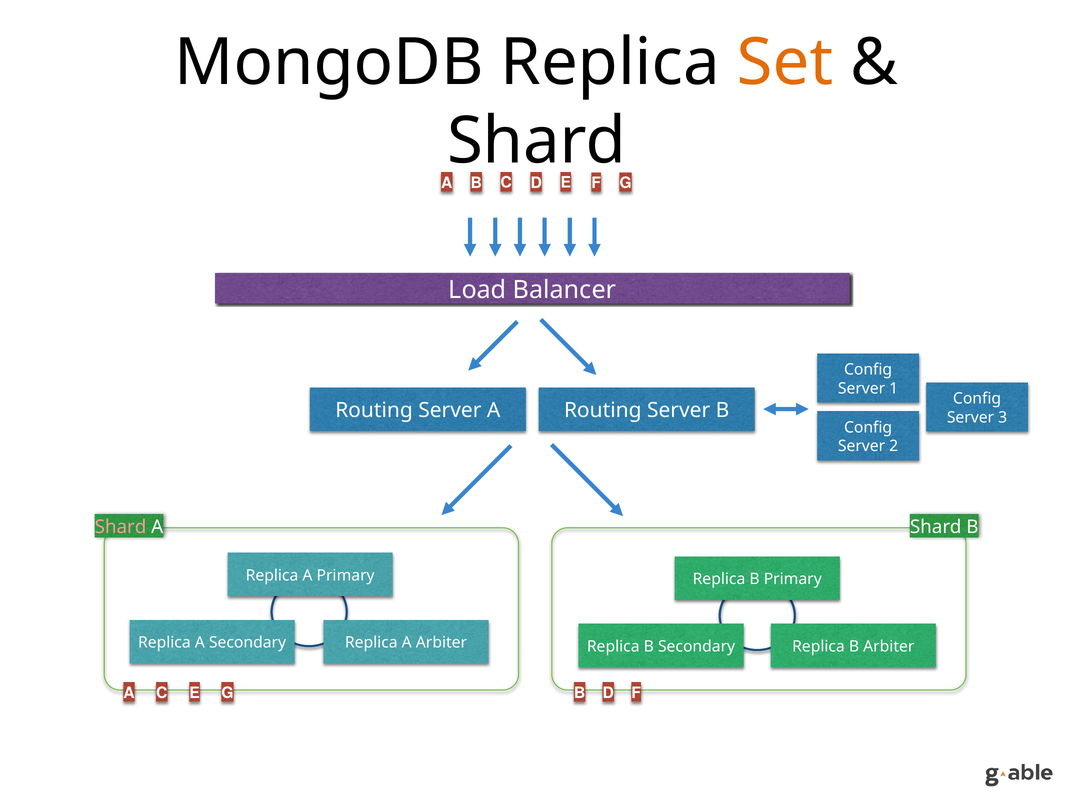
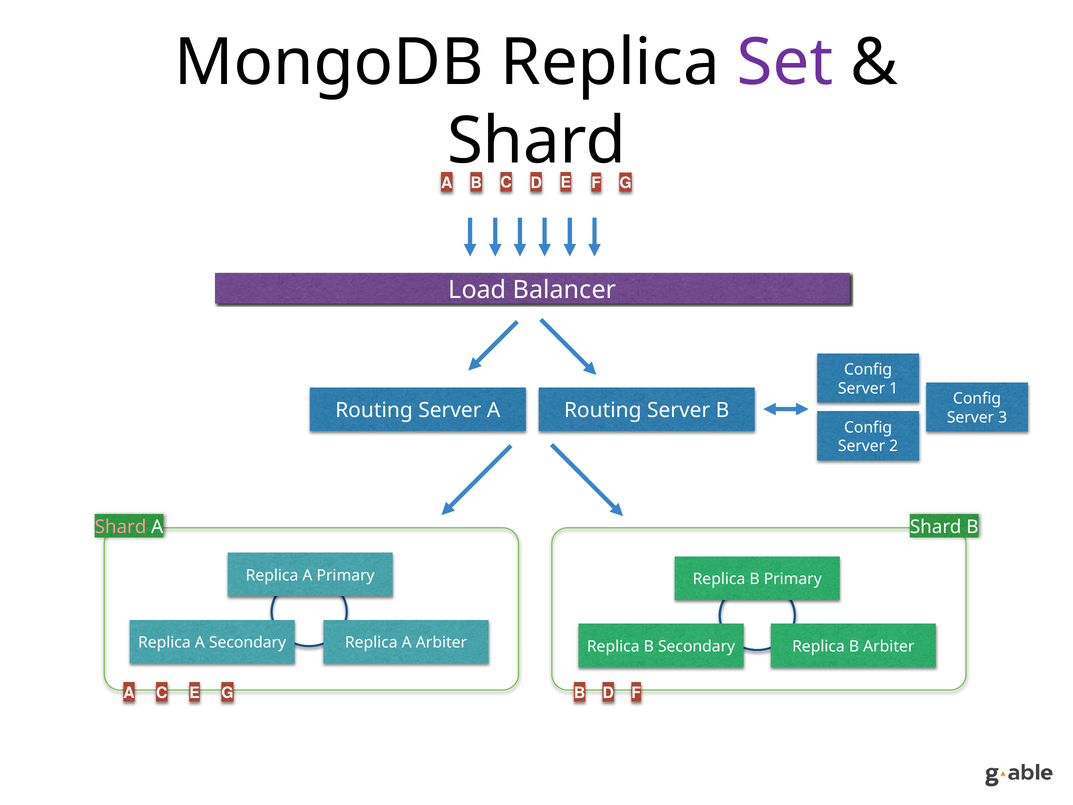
Set colour: orange -> purple
